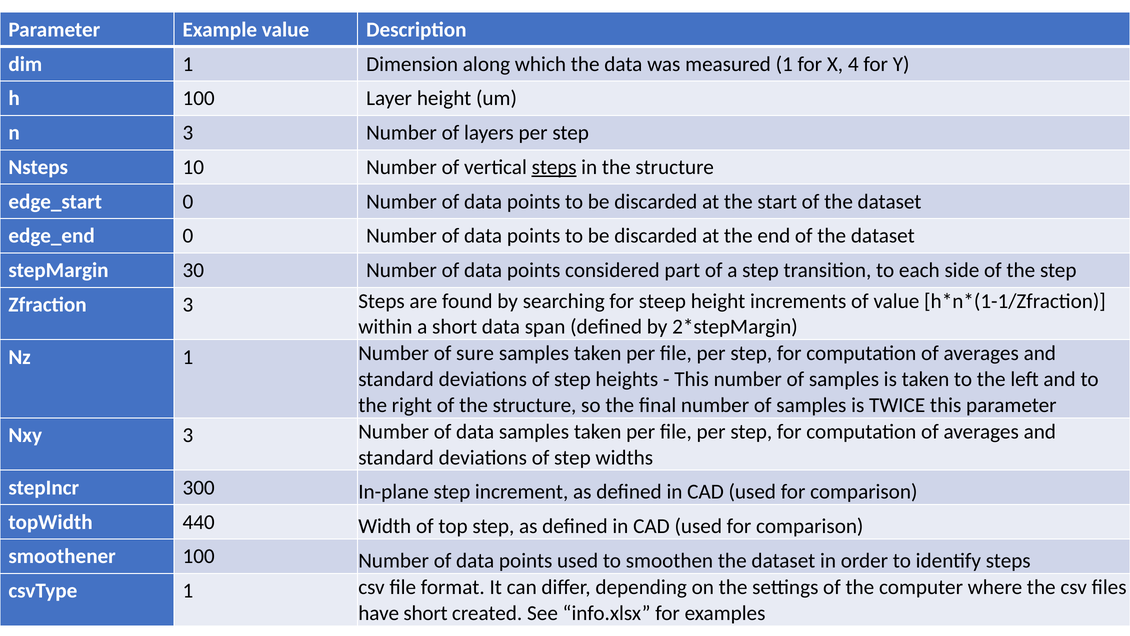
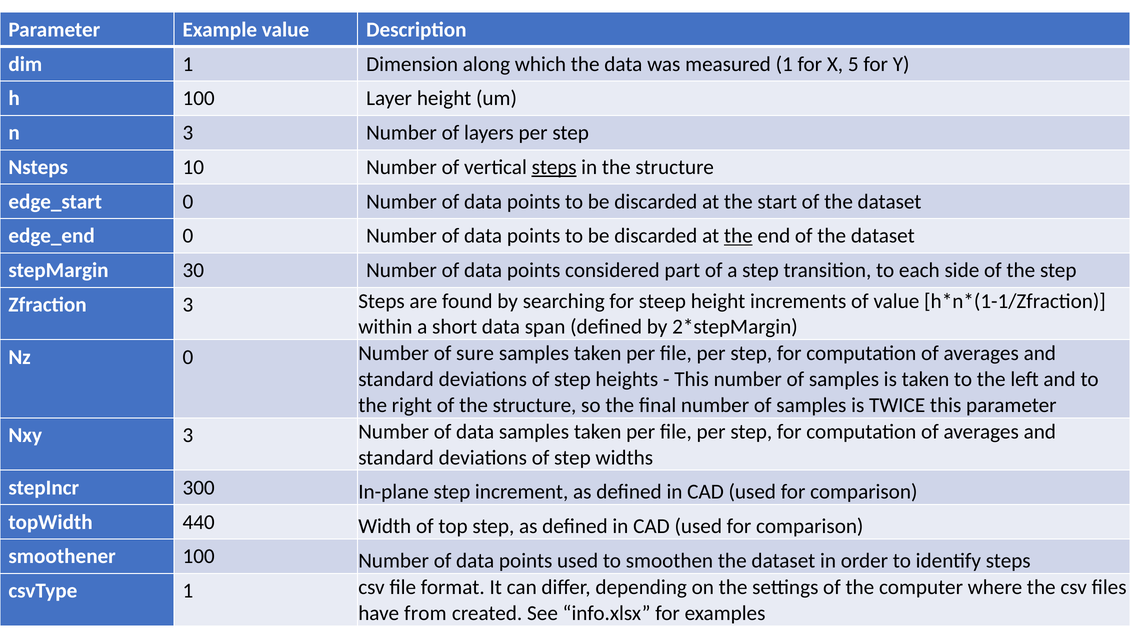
4: 4 -> 5
the at (738, 236) underline: none -> present
Nz 1: 1 -> 0
have short: short -> from
